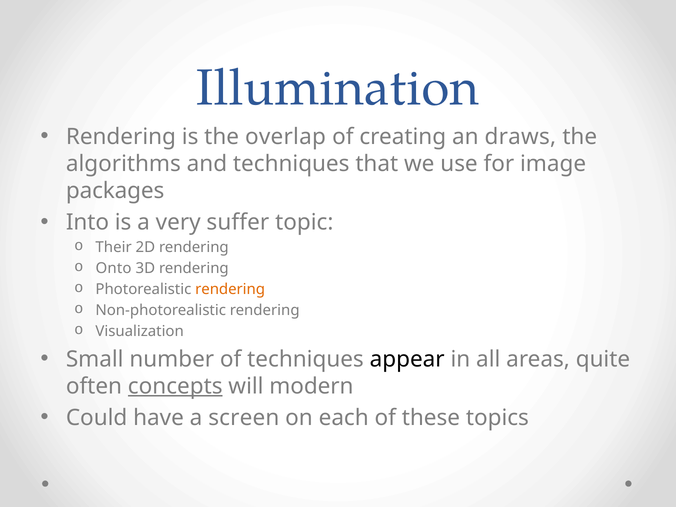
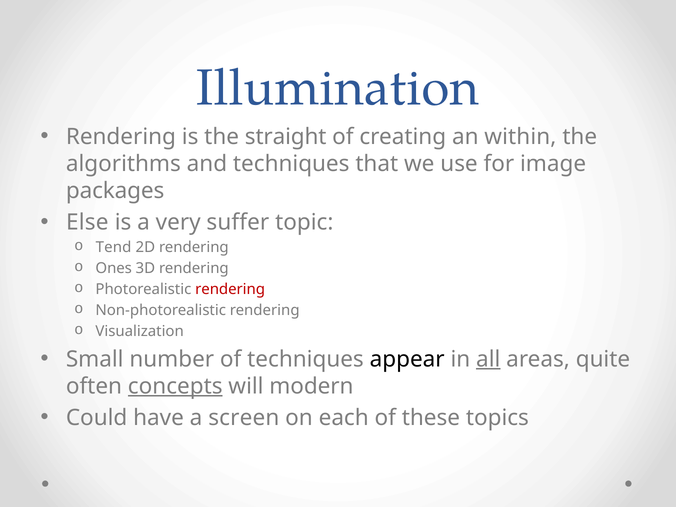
overlap: overlap -> straight
draws: draws -> within
Into: Into -> Else
Their: Their -> Tend
Onto: Onto -> Ones
rendering at (230, 289) colour: orange -> red
all underline: none -> present
